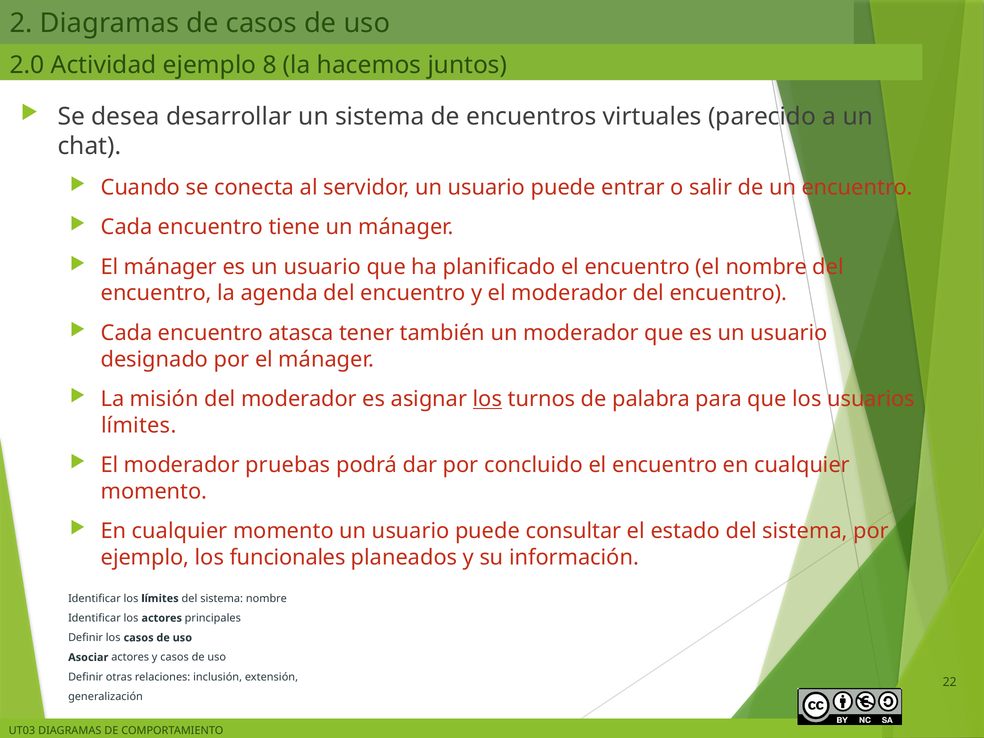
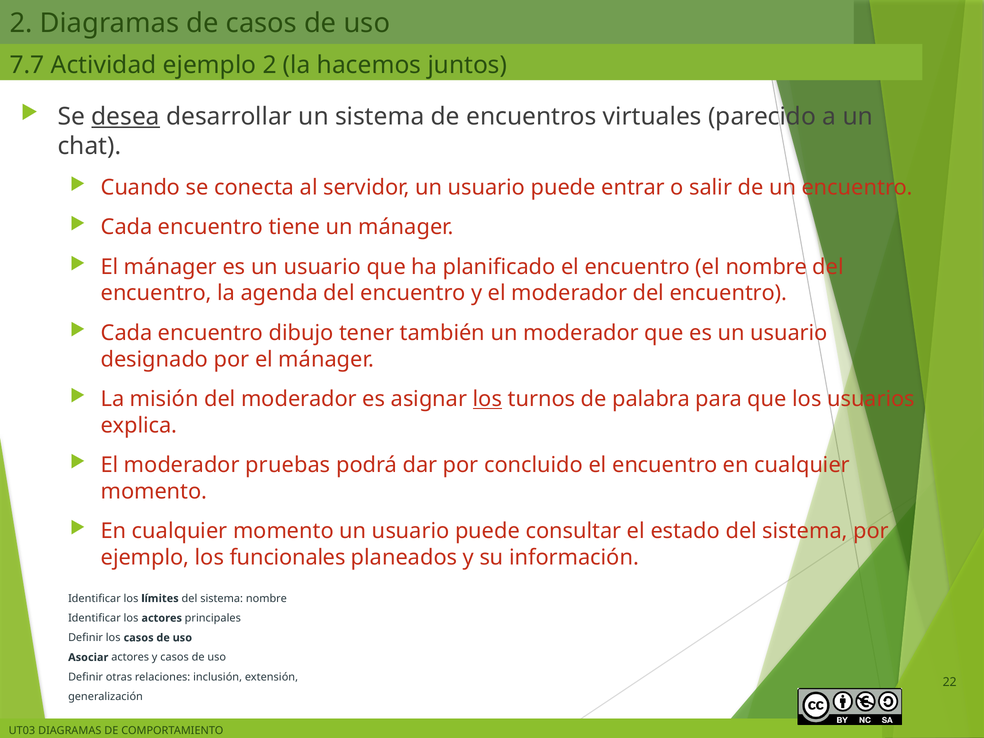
2.0: 2.0 -> 7.7
ejemplo 8: 8 -> 2
desea underline: none -> present
atasca: atasca -> dibujo
límites at (139, 425): límites -> explica
